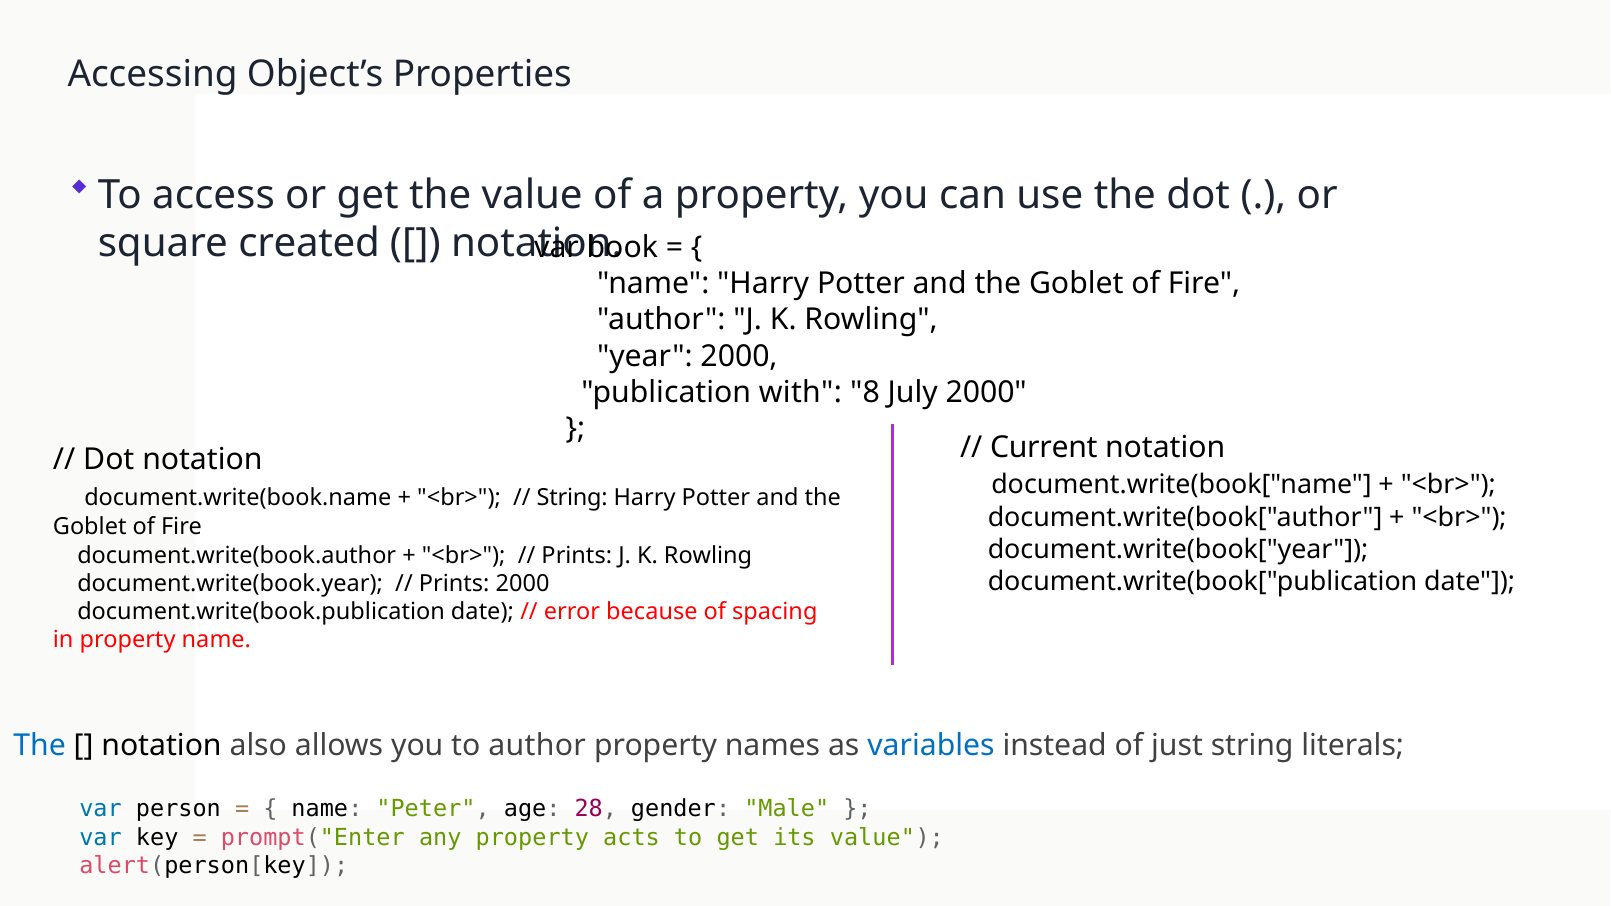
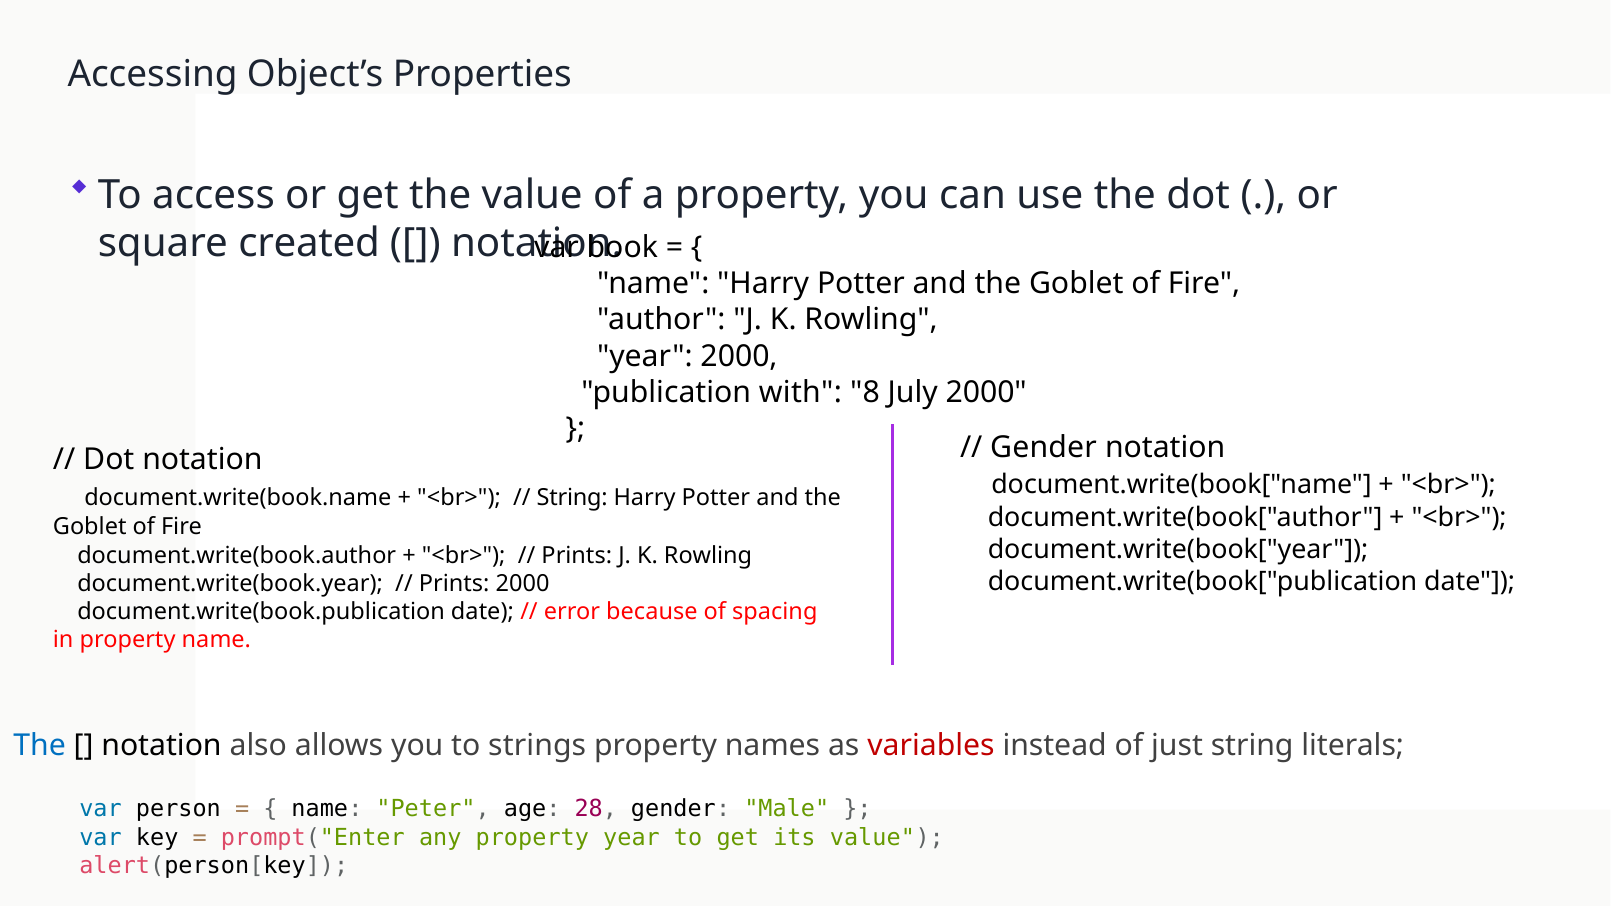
Current at (1044, 447): Current -> Gender
to author: author -> strings
variables colour: blue -> red
property acts: acts -> year
